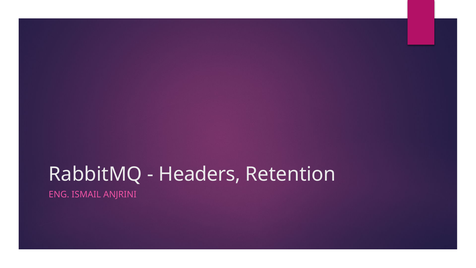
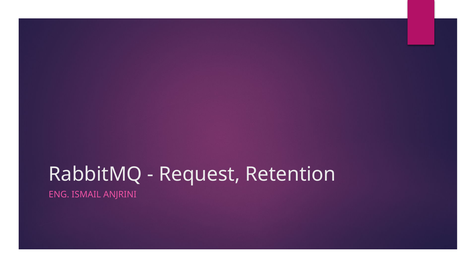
Headers: Headers -> Request
